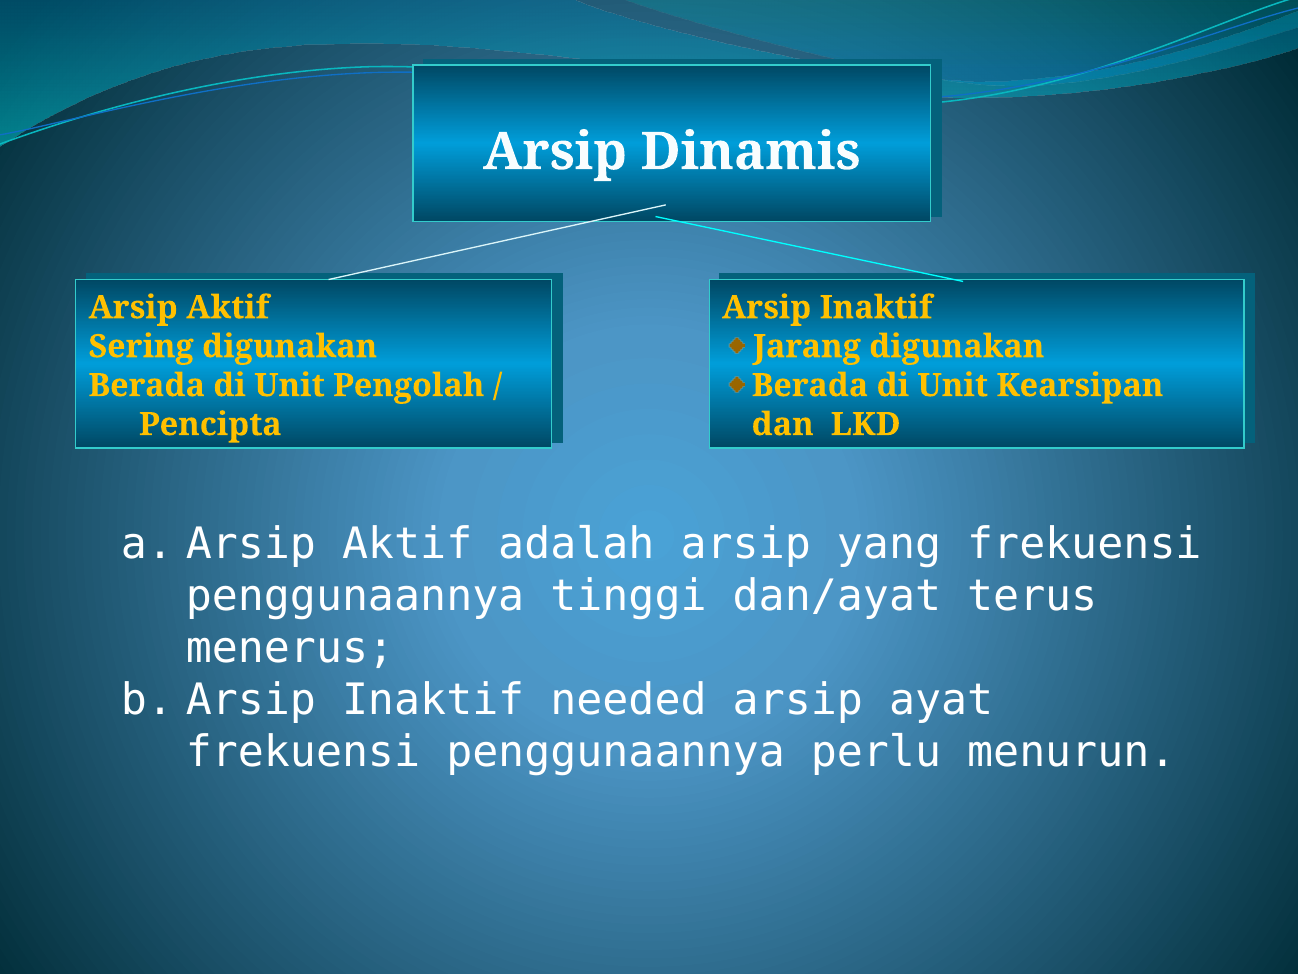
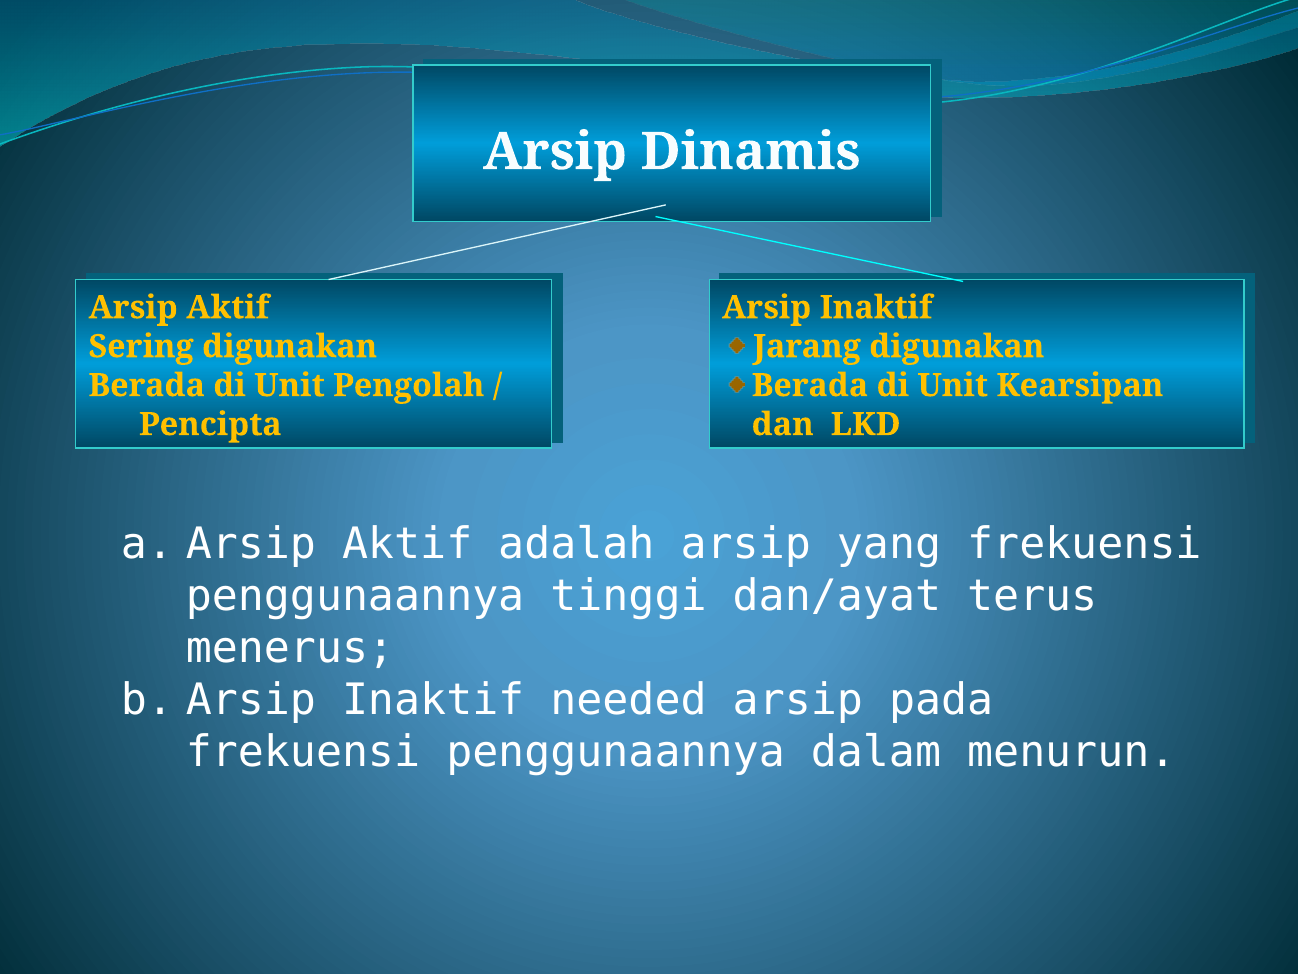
ayat: ayat -> pada
perlu: perlu -> dalam
